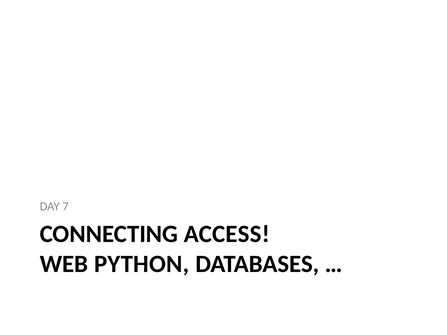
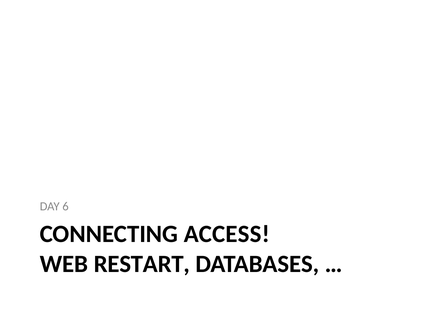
7: 7 -> 6
PYTHON: PYTHON -> RESTART
